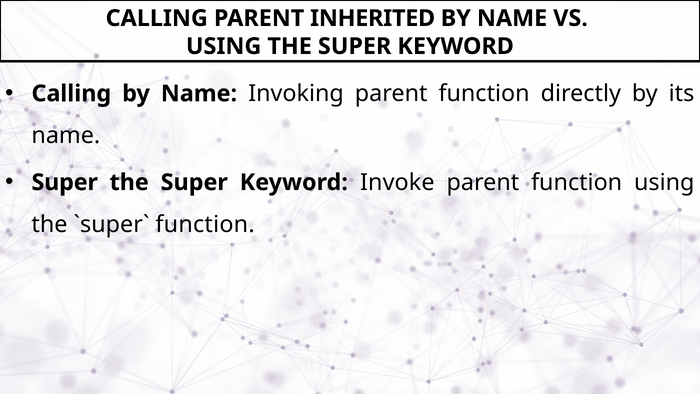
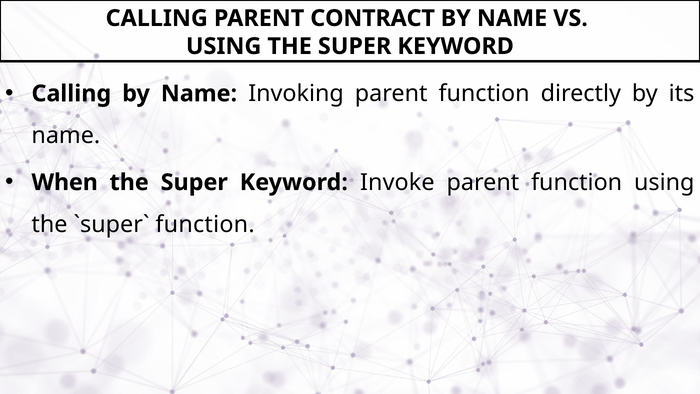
INHERITED: INHERITED -> CONTRACT
Super at (65, 182): Super -> When
